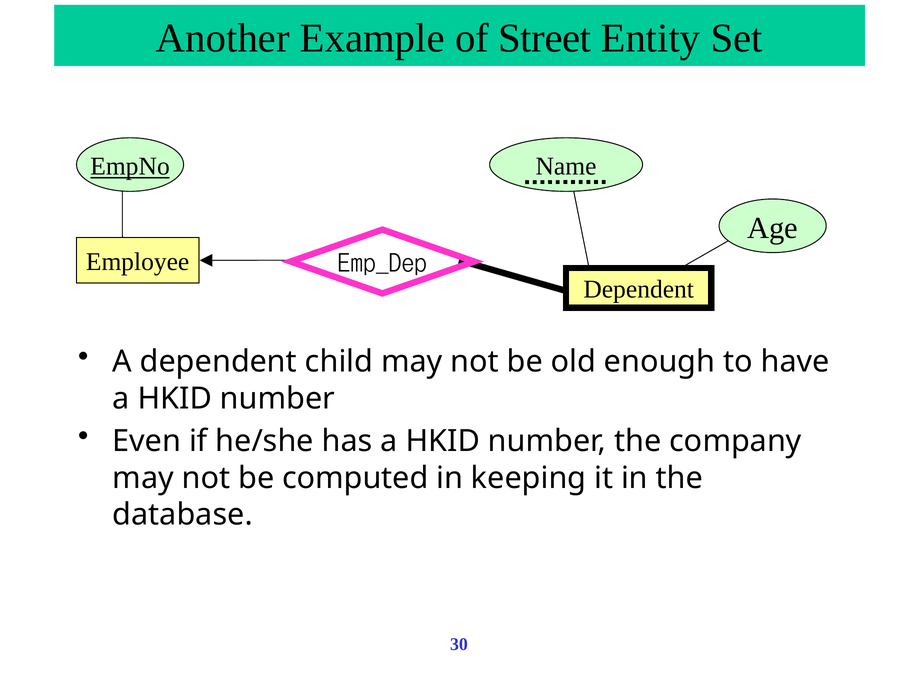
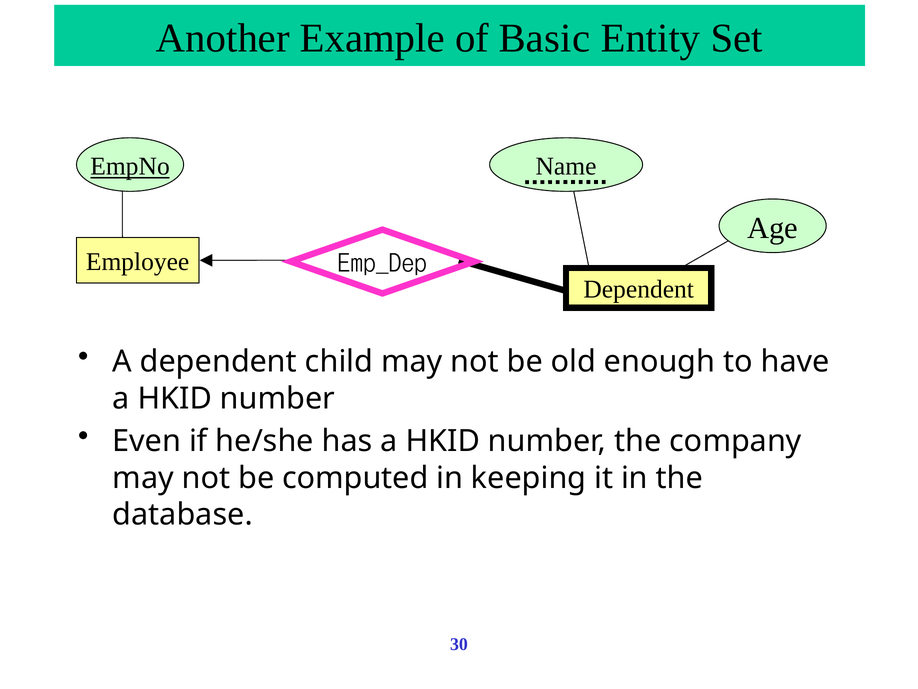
Street: Street -> Basic
